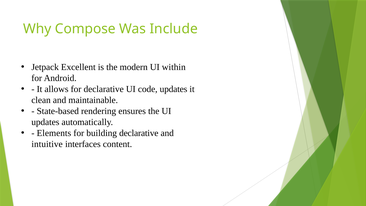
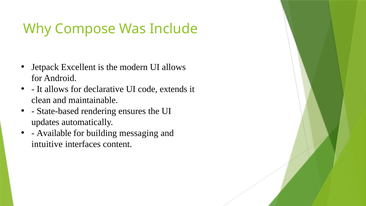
UI within: within -> allows
code updates: updates -> extends
Elements: Elements -> Available
building declarative: declarative -> messaging
